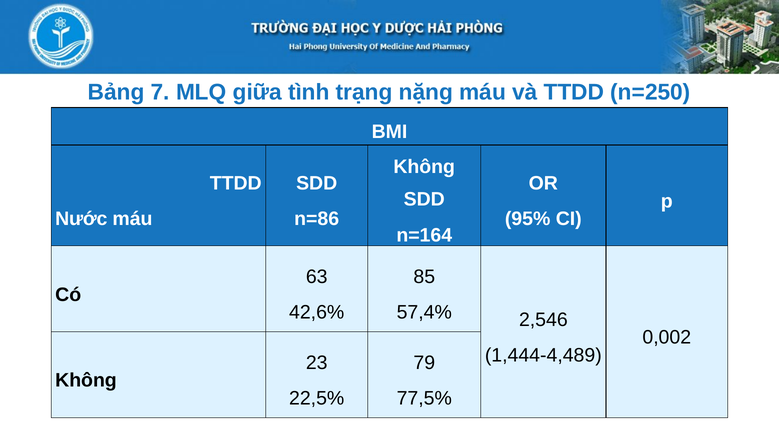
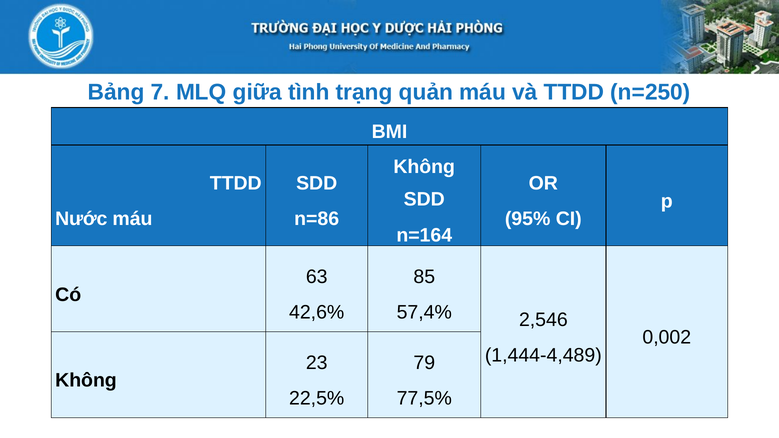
nặng: nặng -> quản
